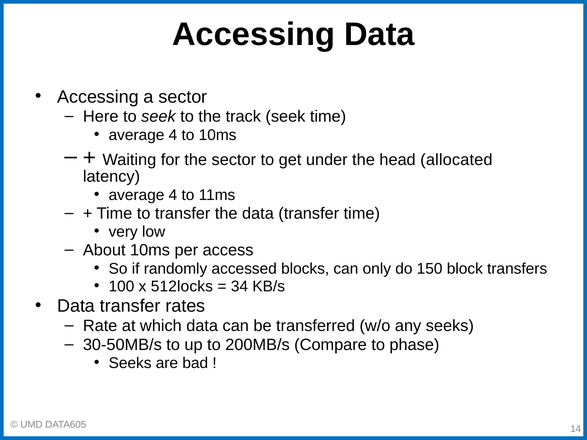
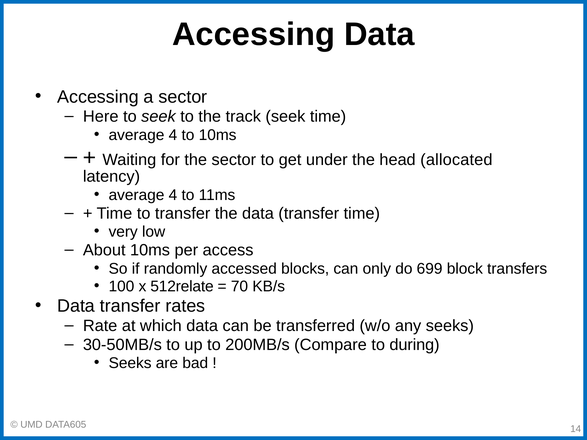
150: 150 -> 699
512locks: 512locks -> 512relate
34: 34 -> 70
phase: phase -> during
